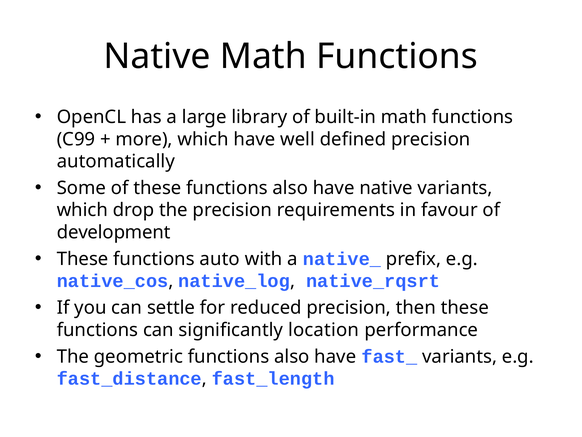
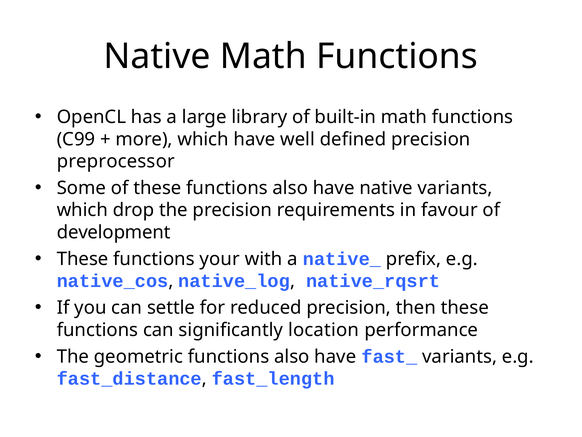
automatically: automatically -> preprocessor
auto: auto -> your
